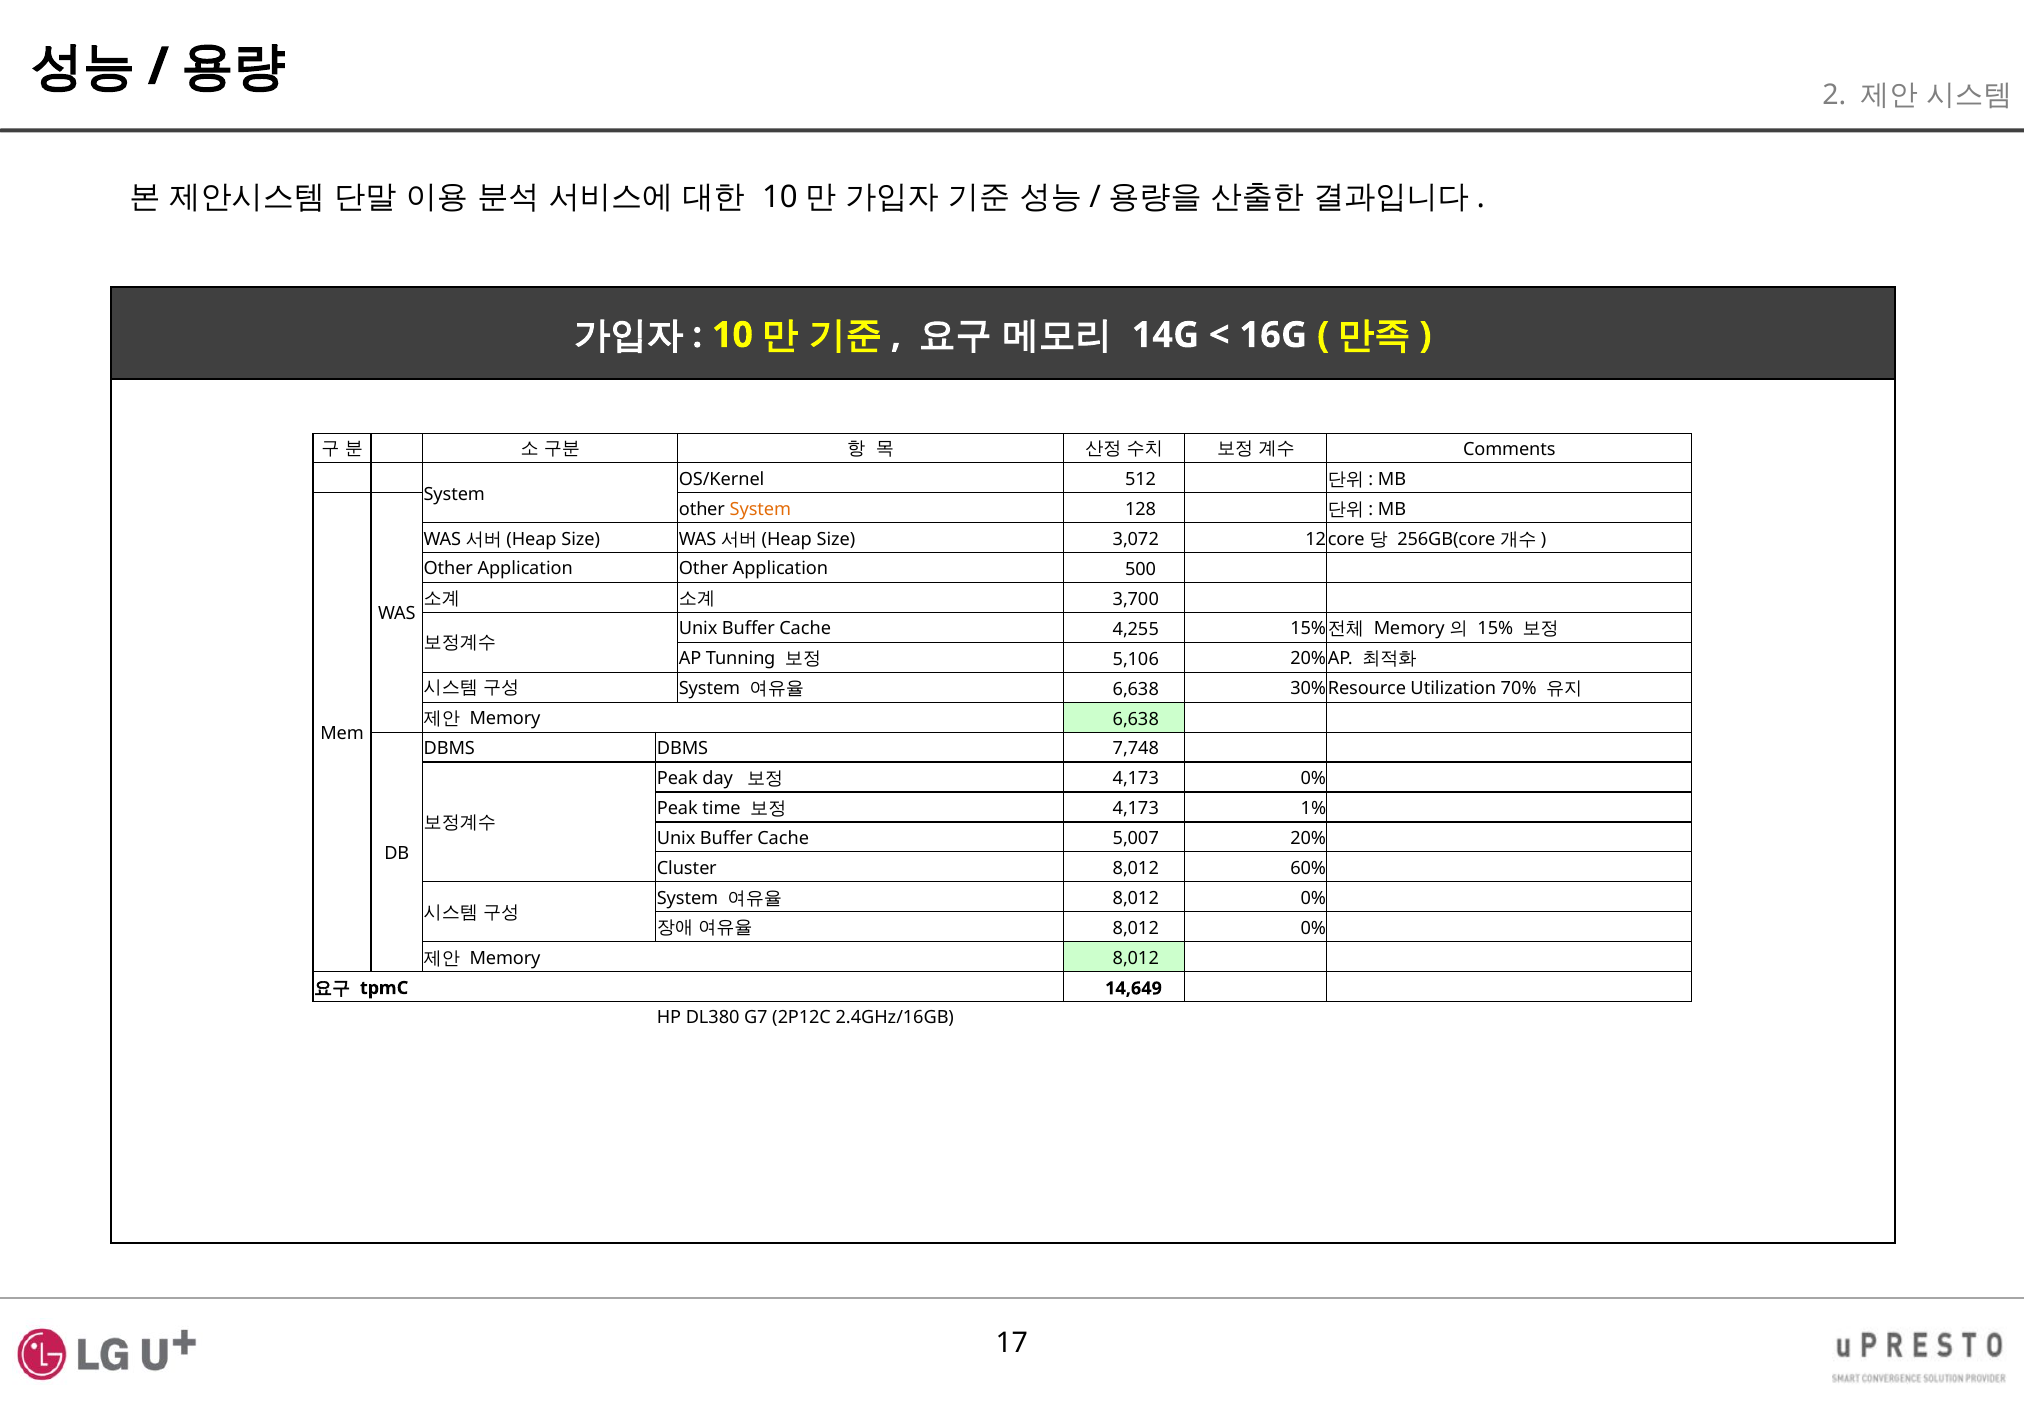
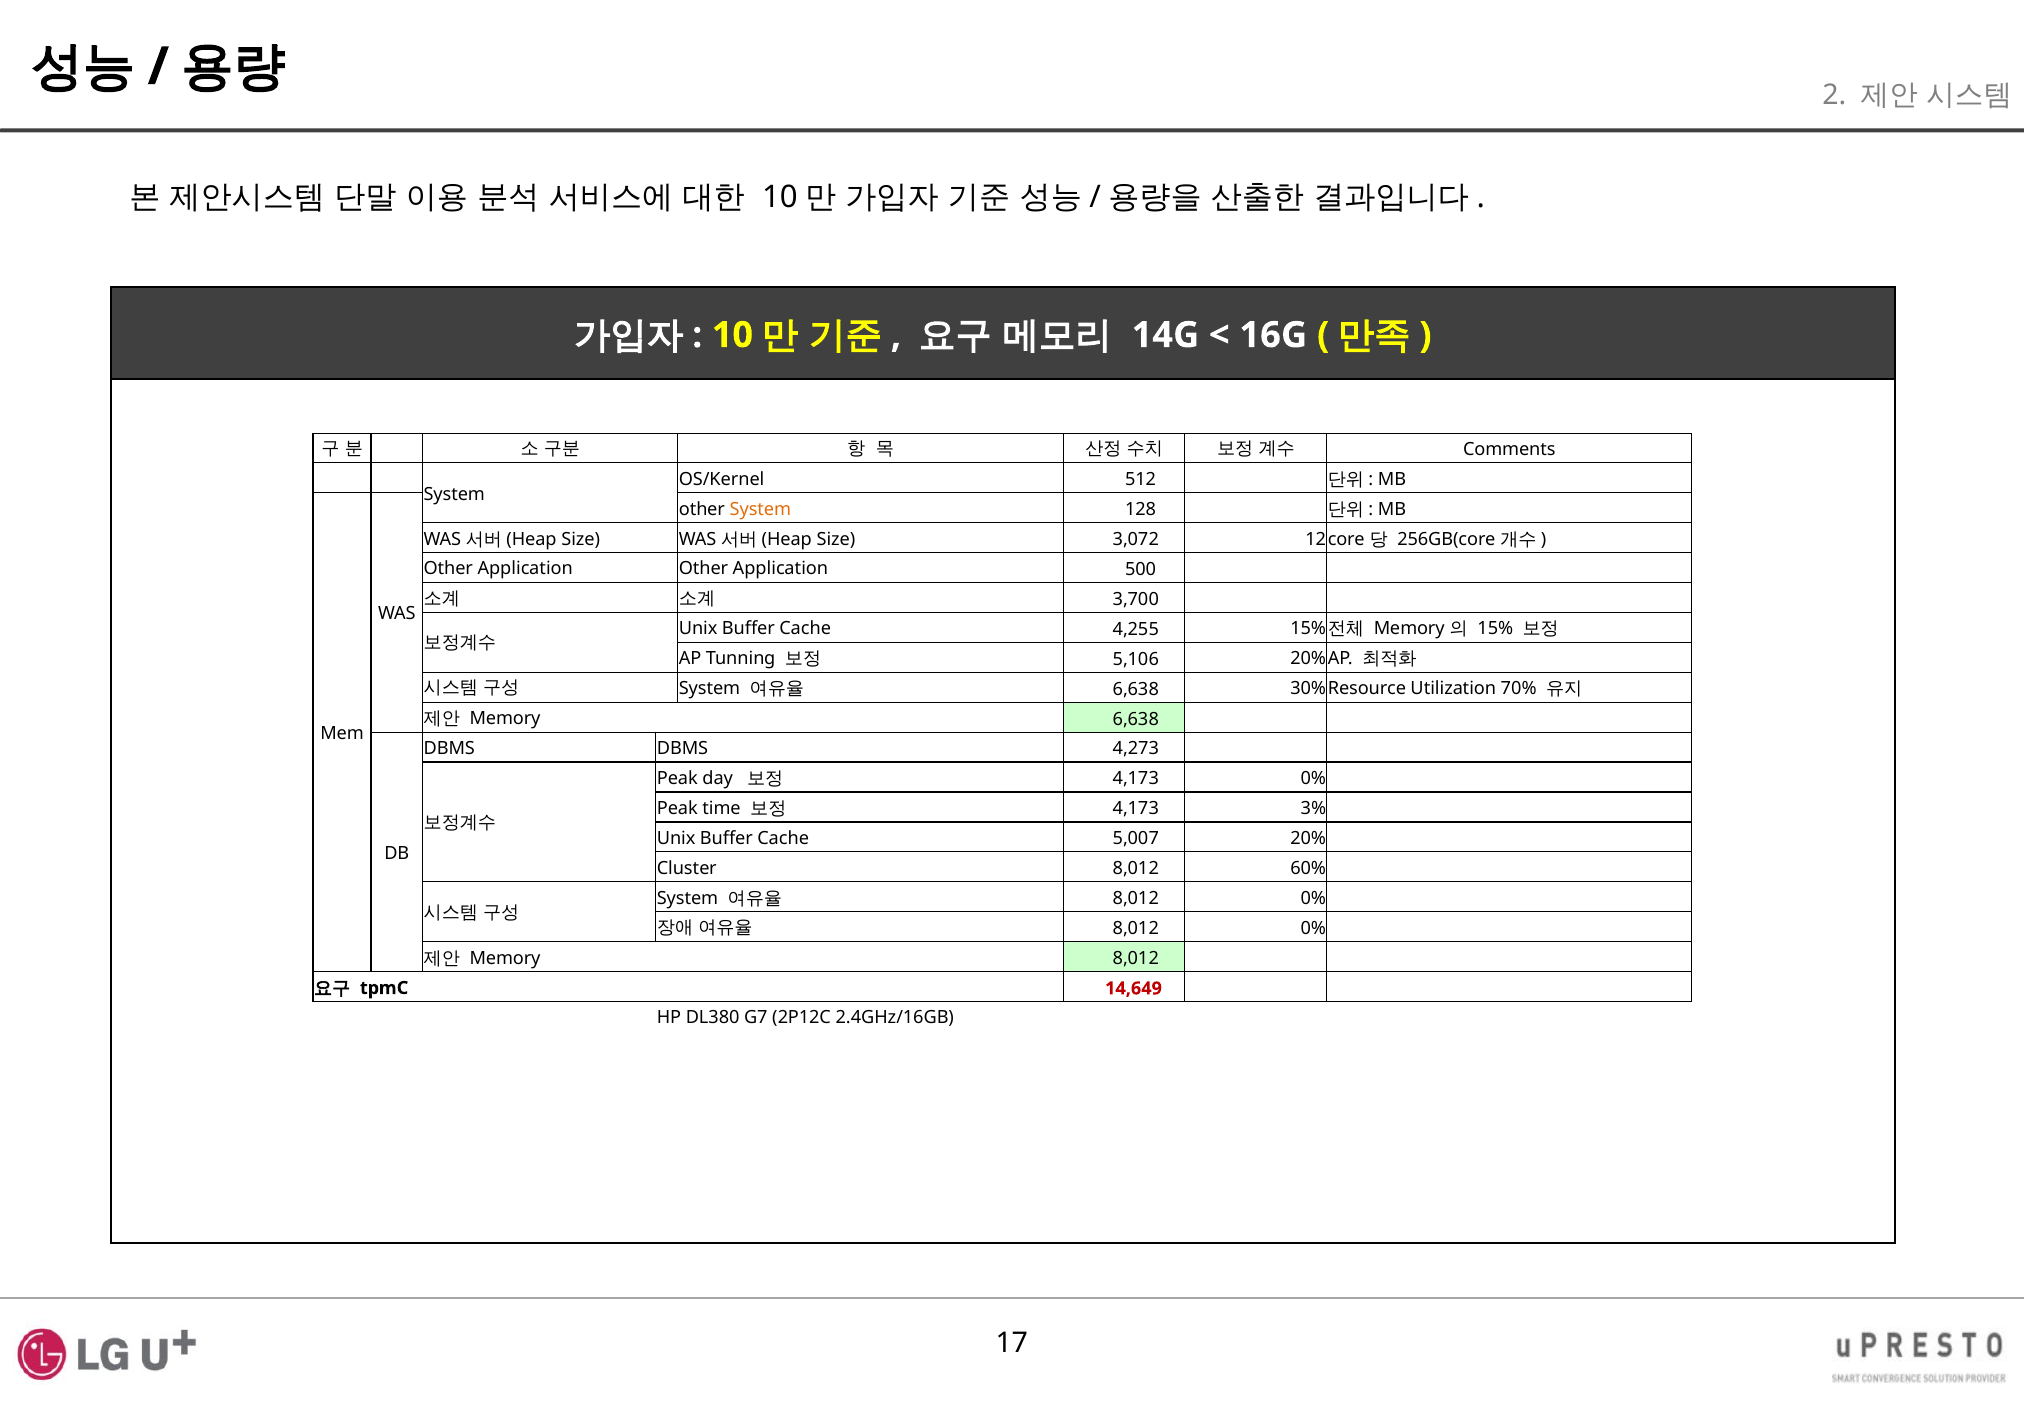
7,748: 7,748 -> 4,273
1%: 1% -> 3%
14,649 colour: black -> red
